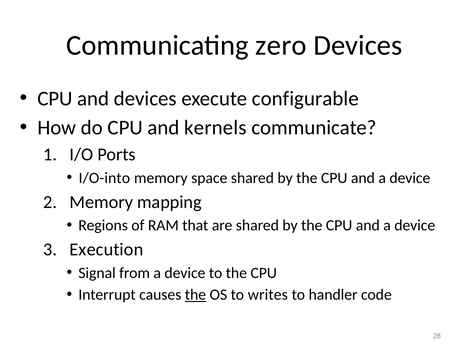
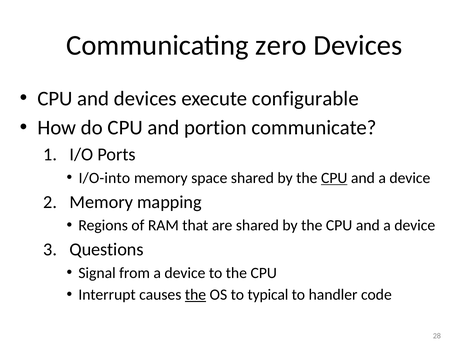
kernels: kernels -> portion
CPU at (334, 178) underline: none -> present
Execution: Execution -> Questions
writes: writes -> typical
